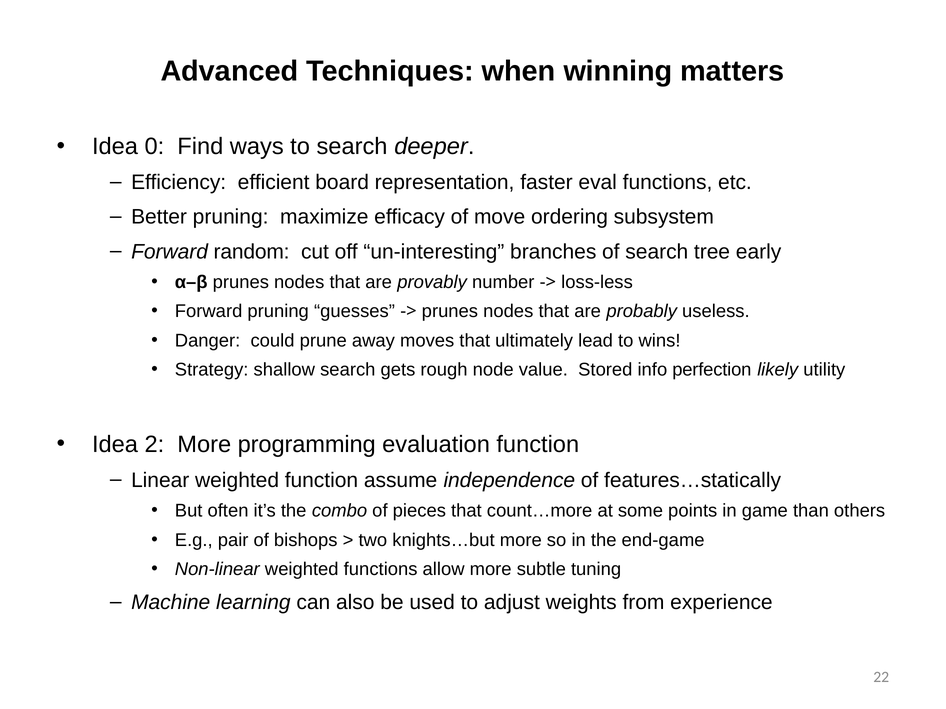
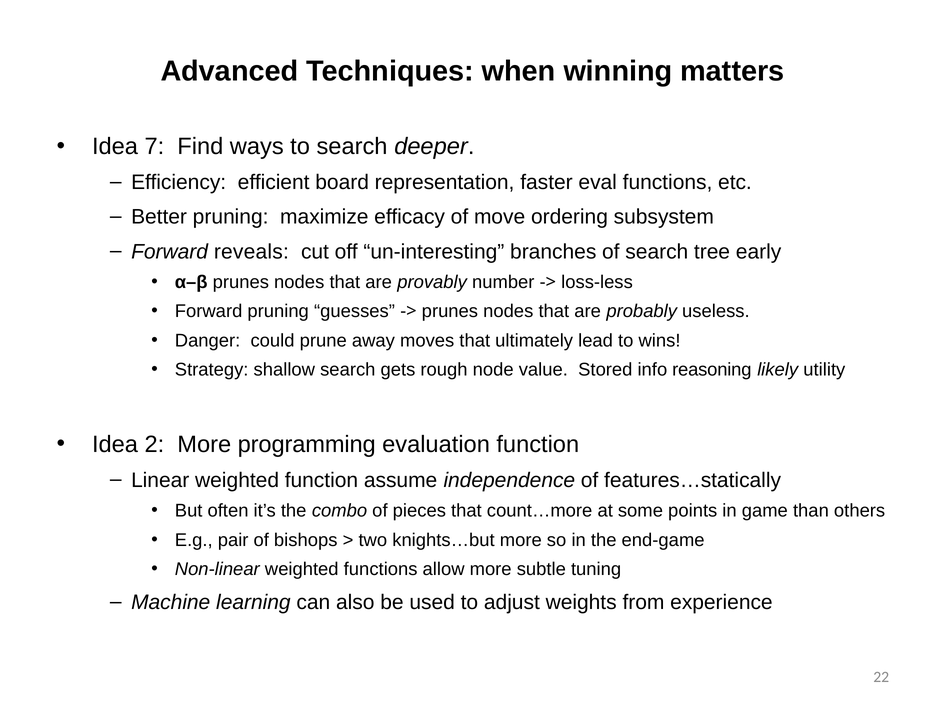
0: 0 -> 7
random: random -> reveals
perfection: perfection -> reasoning
